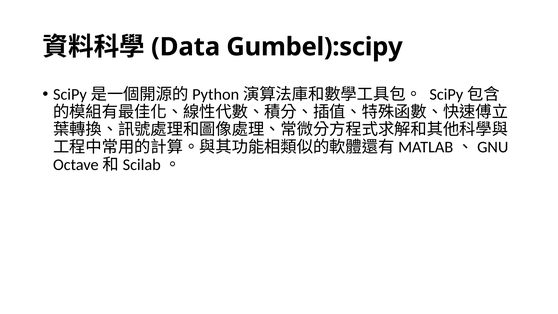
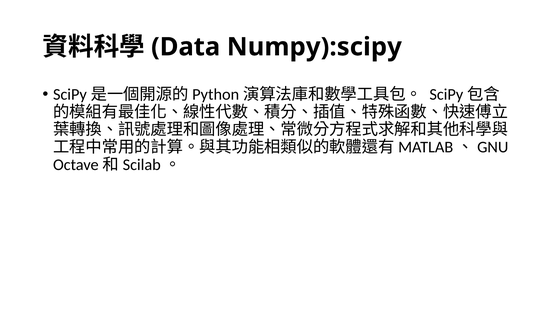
Gumbel):scipy: Gumbel):scipy -> Numpy):scipy
